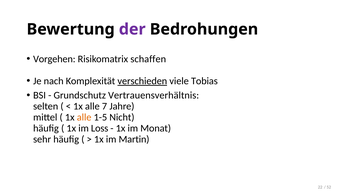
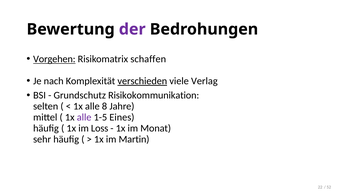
Vorgehen underline: none -> present
Tobias: Tobias -> Verlag
Vertrauensverhältnis: Vertrauensverhältnis -> Risikokommunikation
7: 7 -> 8
alle at (84, 117) colour: orange -> purple
Nicht: Nicht -> Eines
